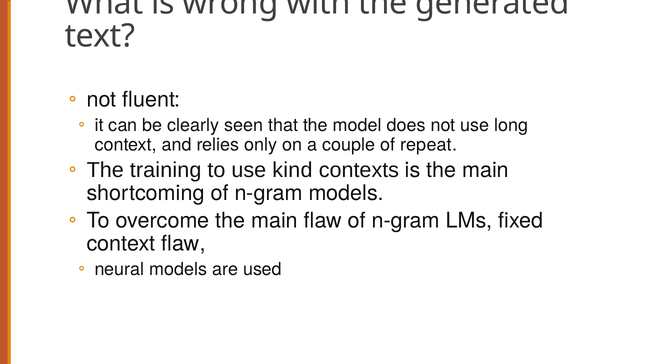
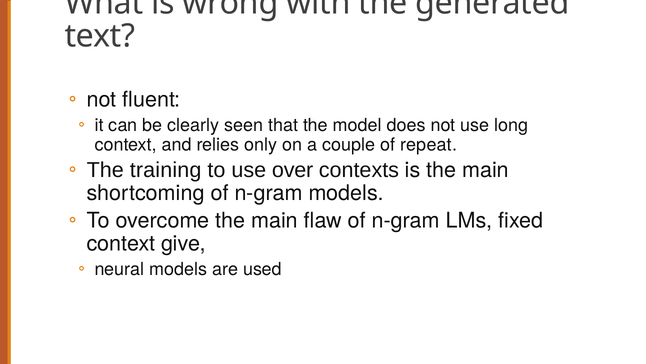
kind: kind -> over
context flaw: flaw -> give
